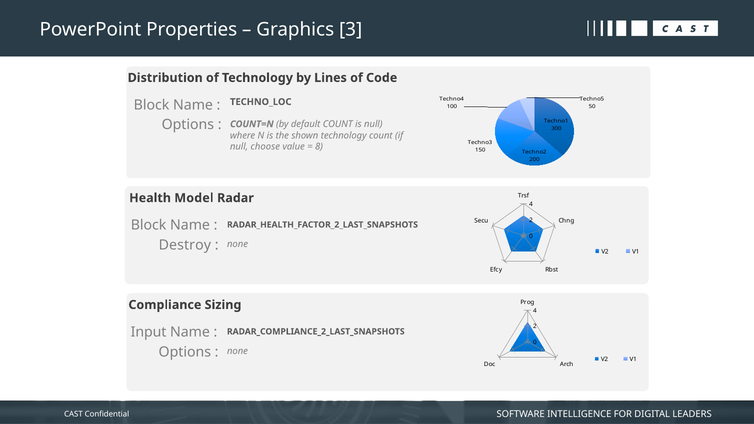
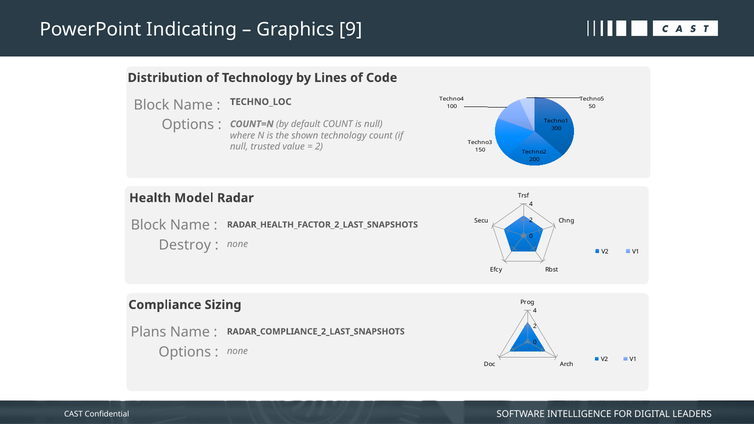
Properties: Properties -> Indicating
3: 3 -> 9
choose: choose -> trusted
8 at (319, 147): 8 -> 2
Input: Input -> Plans
